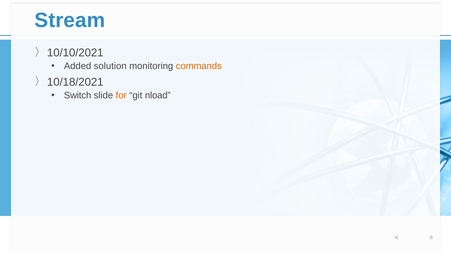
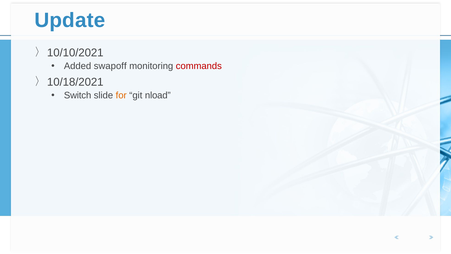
Stream: Stream -> Update
solution: solution -> swapoff
commands colour: orange -> red
